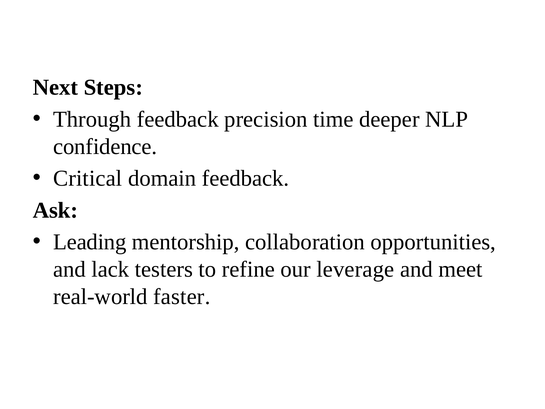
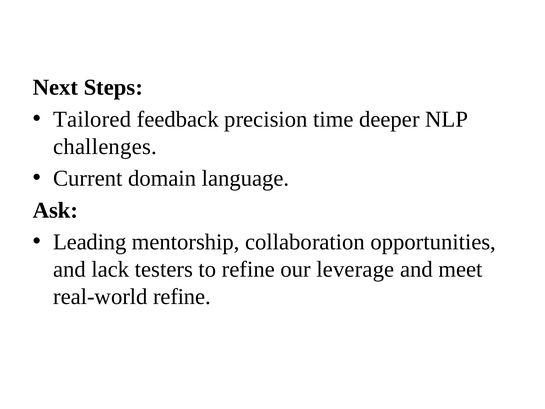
Through: Through -> Tailored
confidence: confidence -> challenges
Critical: Critical -> Current
domain feedback: feedback -> language
real-world faster: faster -> refine
